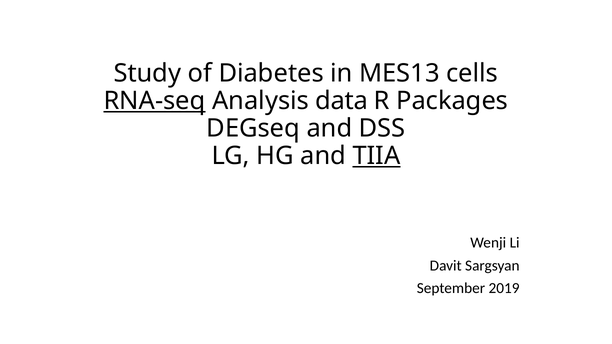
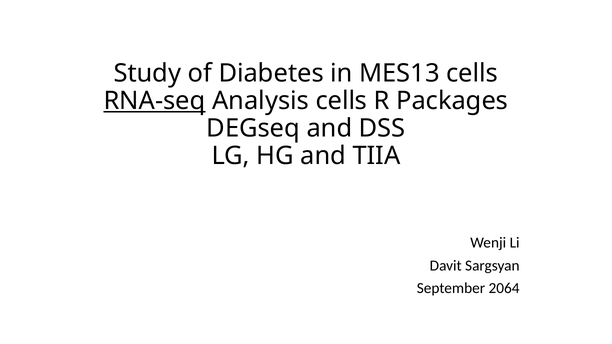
Analysis data: data -> cells
TIIA underline: present -> none
2019: 2019 -> 2064
